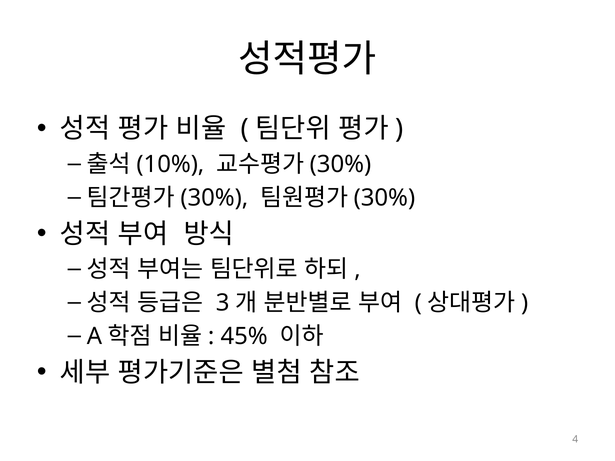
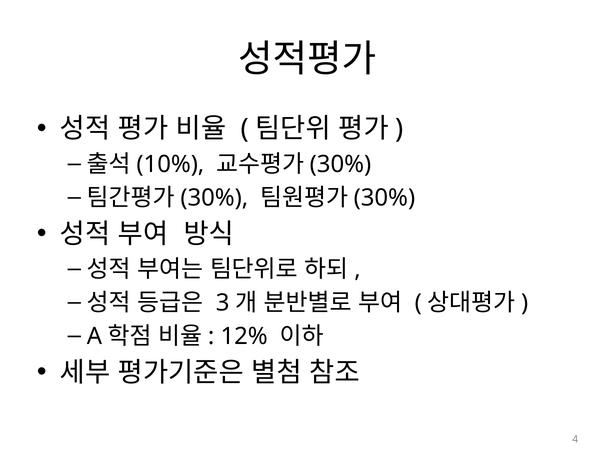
45%: 45% -> 12%
